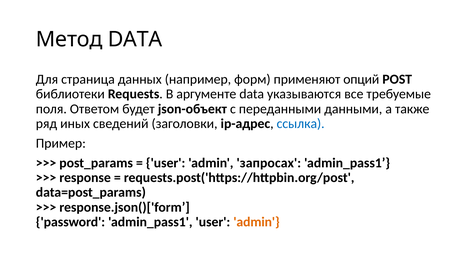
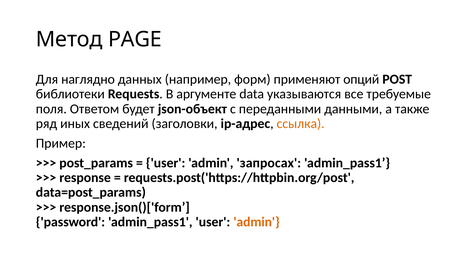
Метод DATA: DATA -> PAGE
страница: страница -> наглядно
ссылка colour: blue -> orange
